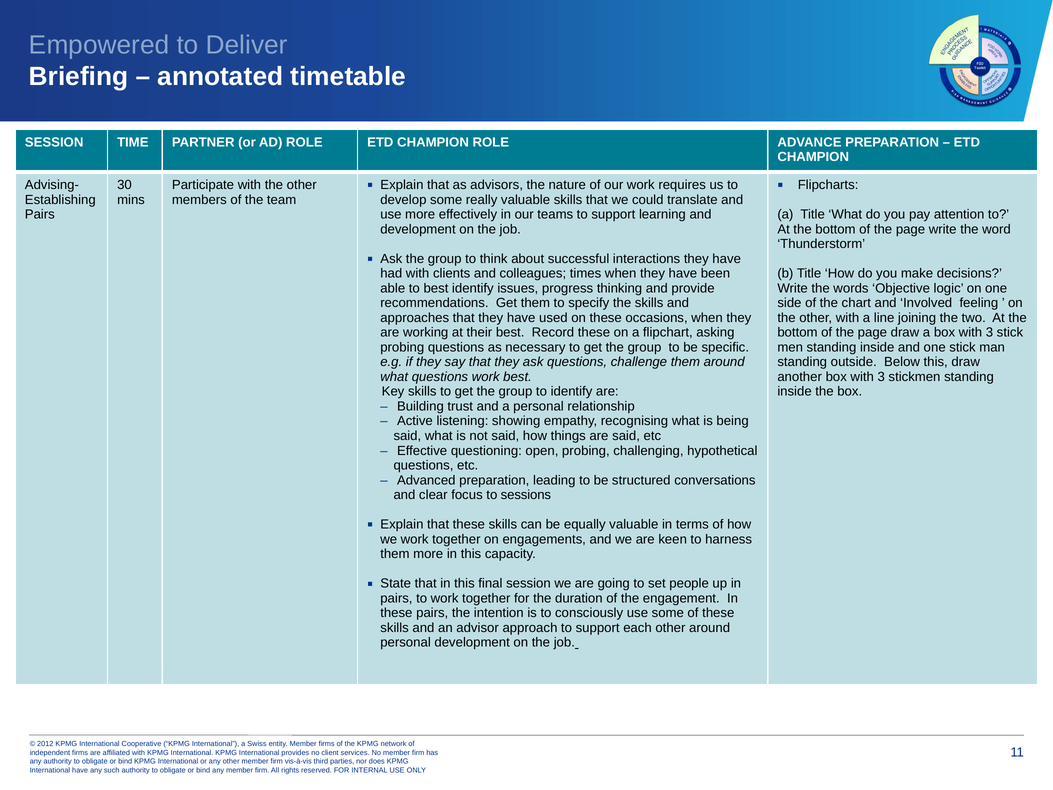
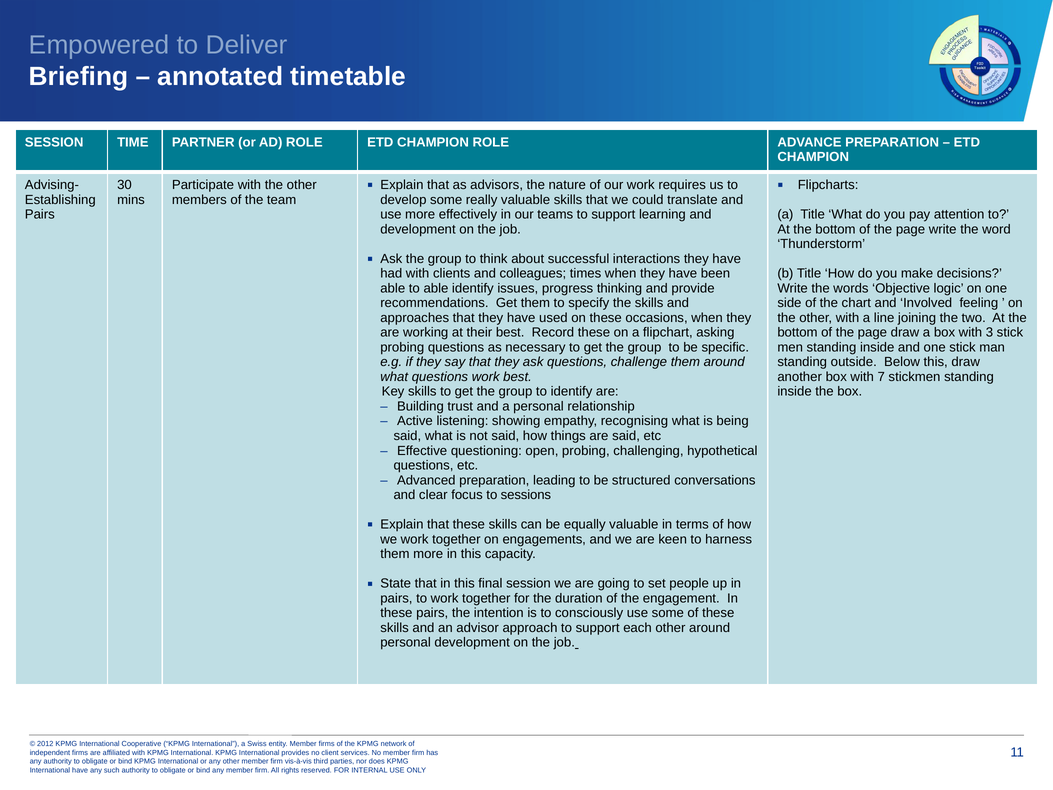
to best: best -> able
another box with 3: 3 -> 7
